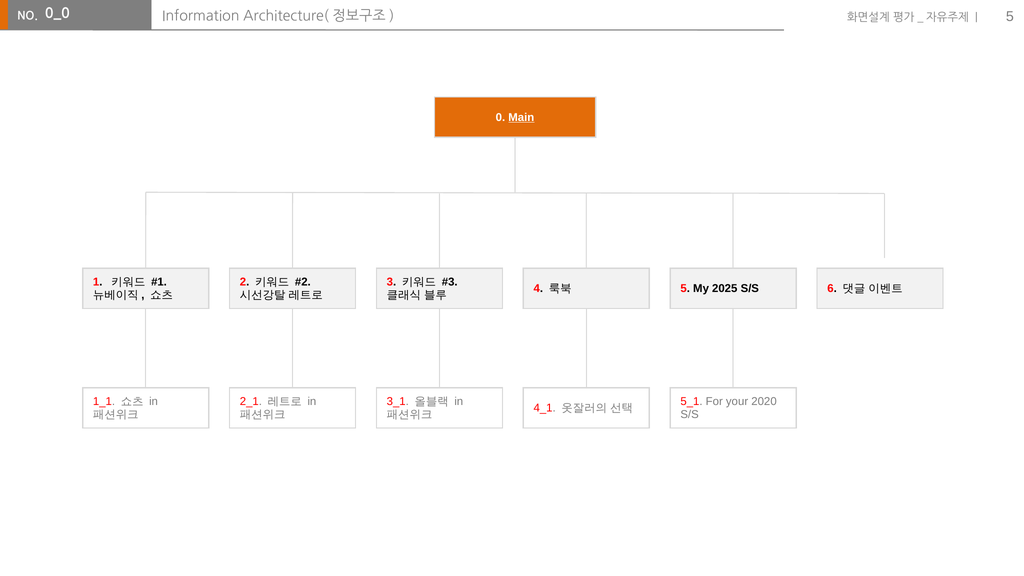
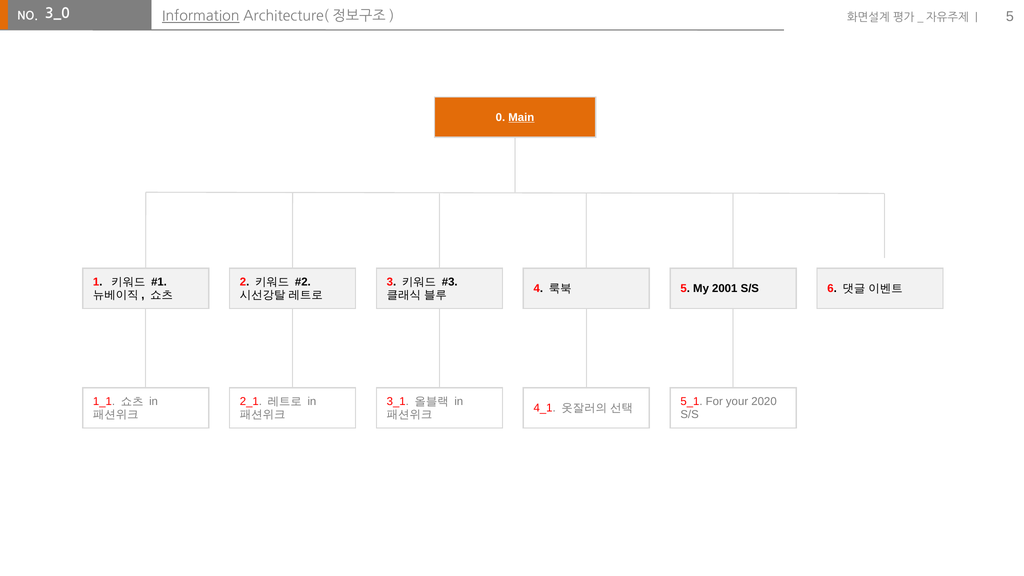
0_0: 0_0 -> 3_0
Information underline: none -> present
2025: 2025 -> 2001
